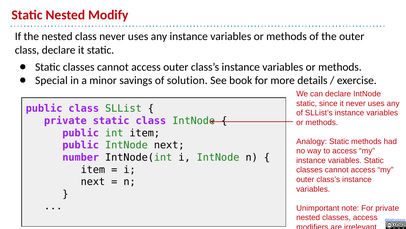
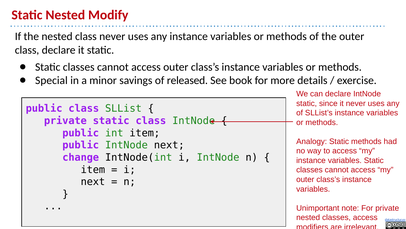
solution: solution -> released
number: number -> change
